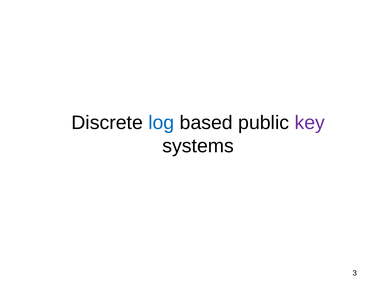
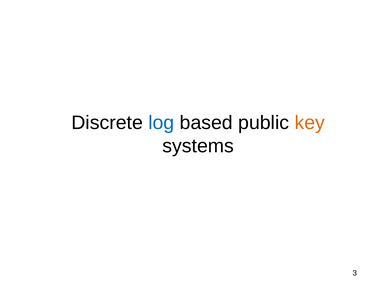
key colour: purple -> orange
